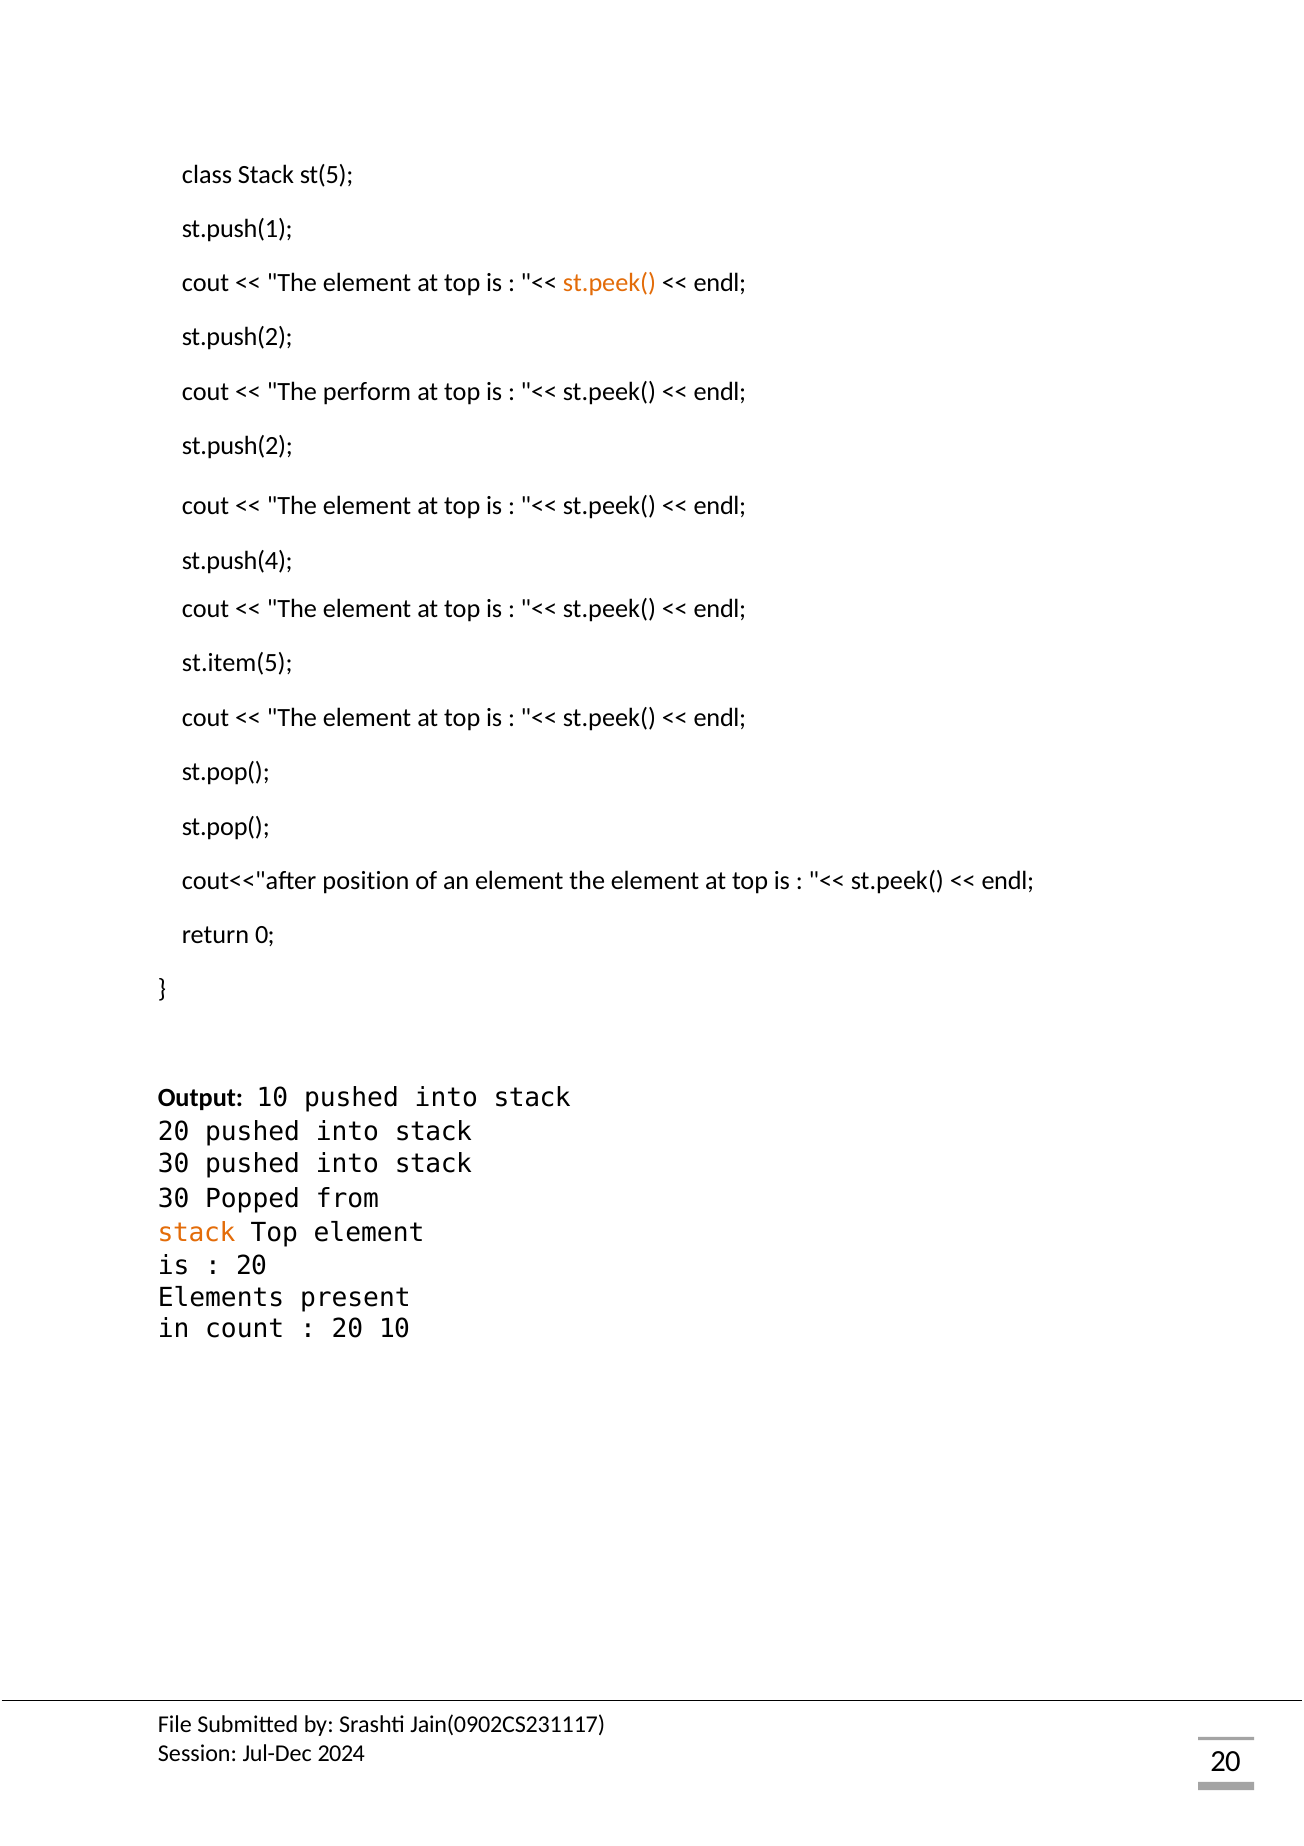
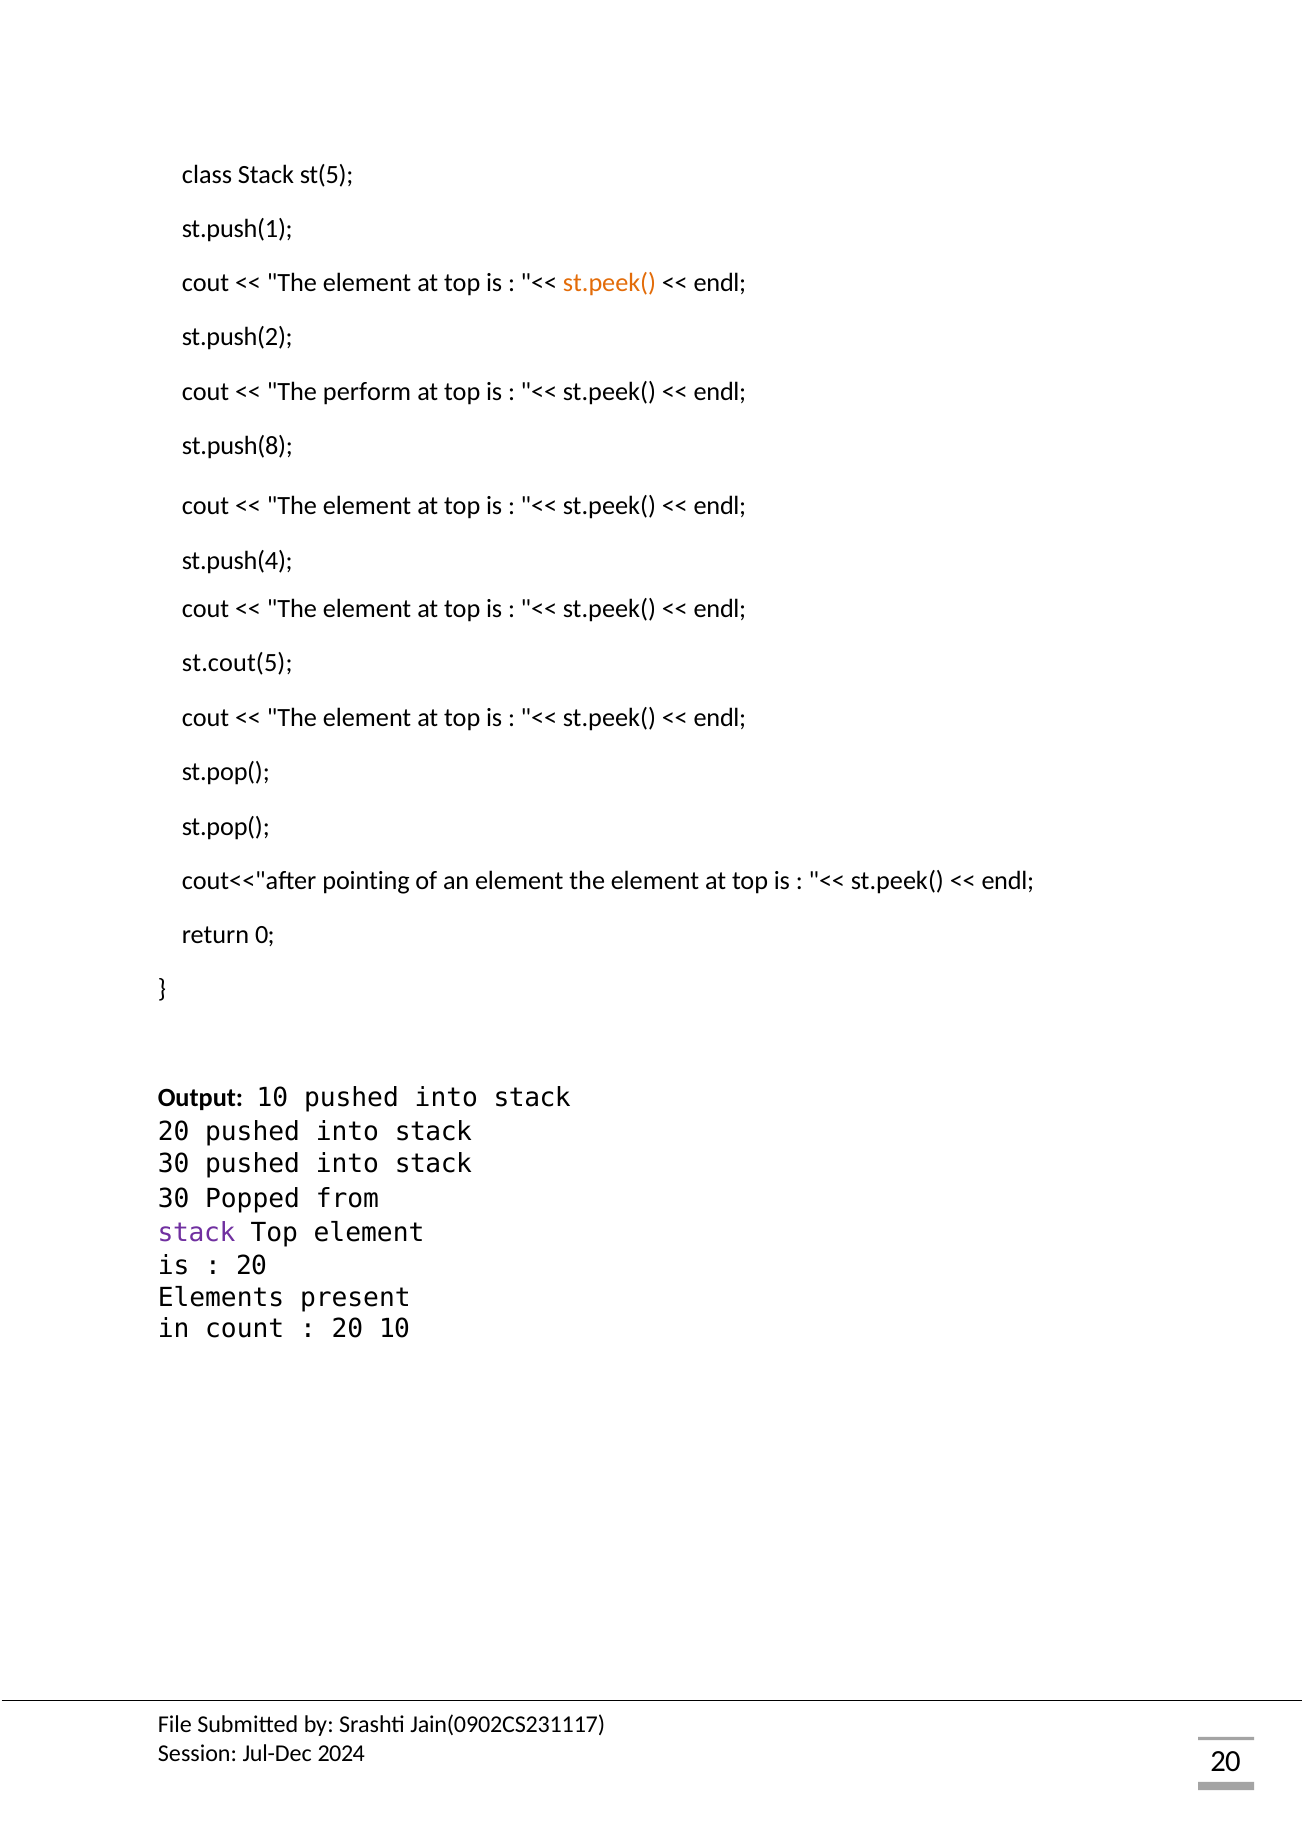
st.push(2 at (237, 445): st.push(2 -> st.push(8
st.item(5: st.item(5 -> st.cout(5
position: position -> pointing
stack at (197, 1232) colour: orange -> purple
